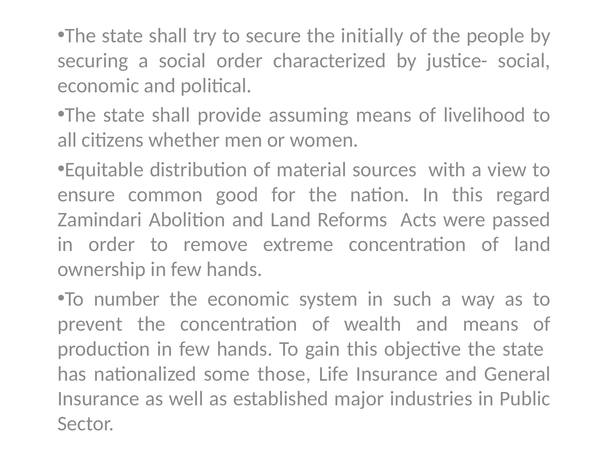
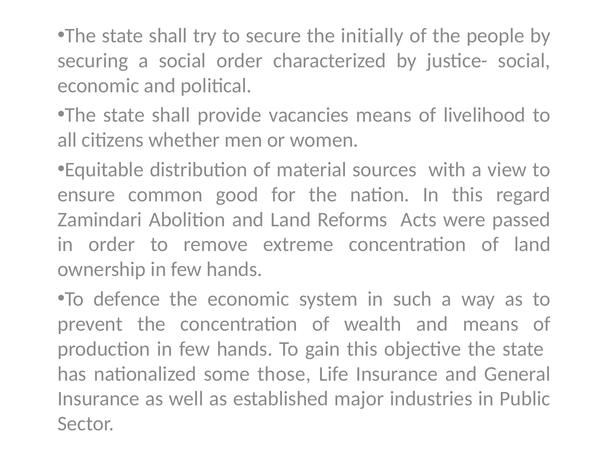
assuming: assuming -> vacancies
number: number -> defence
